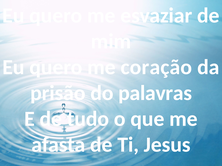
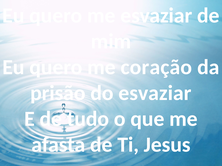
do palavras: palavras -> esvaziar
